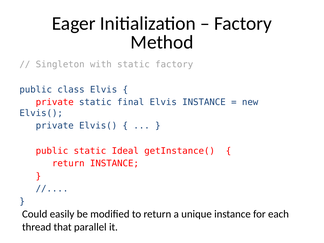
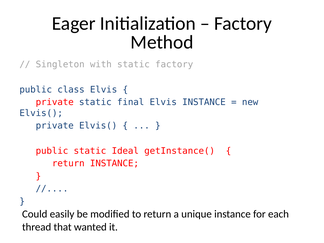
parallel: parallel -> wanted
